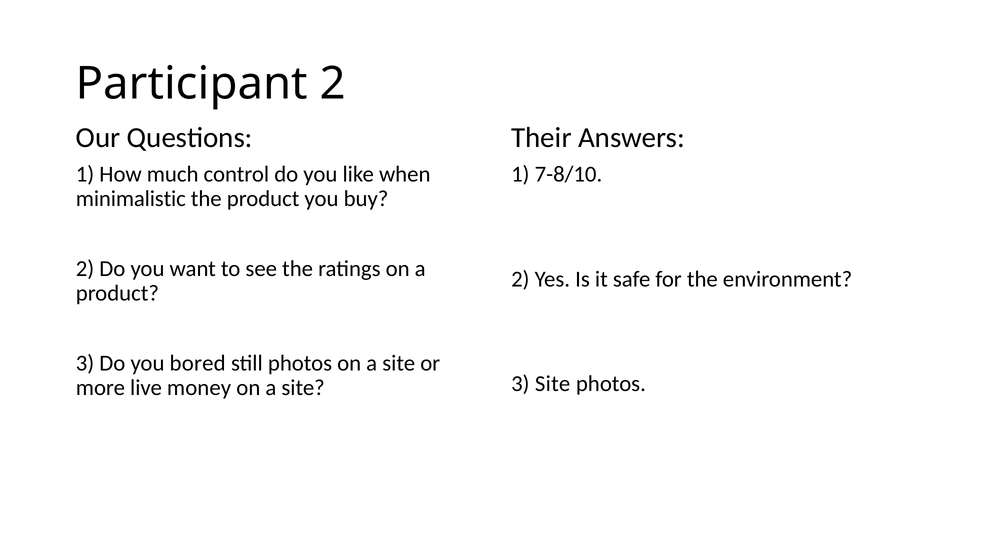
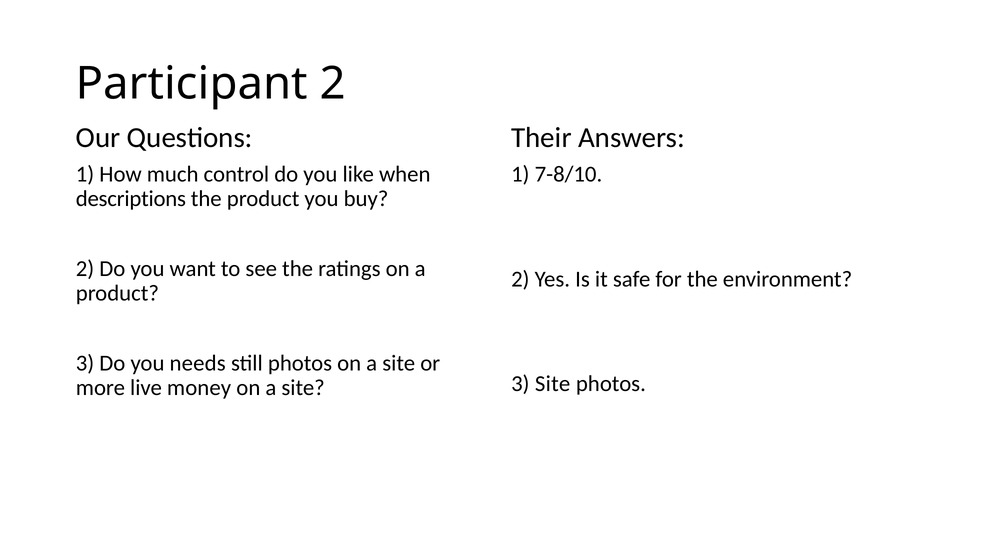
minimalistic: minimalistic -> descriptions
bored: bored -> needs
